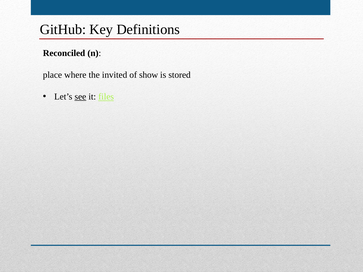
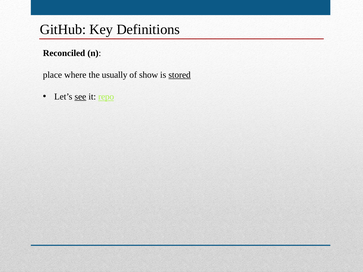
invited: invited -> usually
stored underline: none -> present
files: files -> repo
